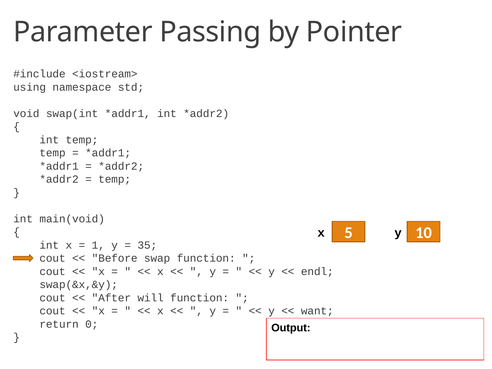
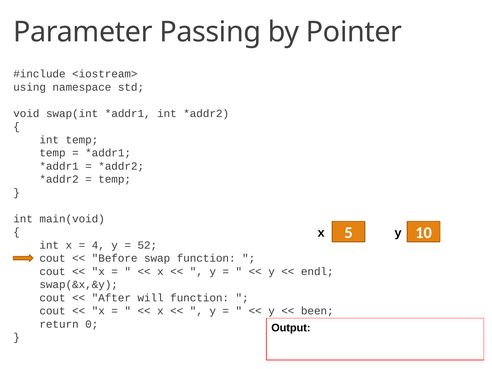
1: 1 -> 4
35: 35 -> 52
want: want -> been
